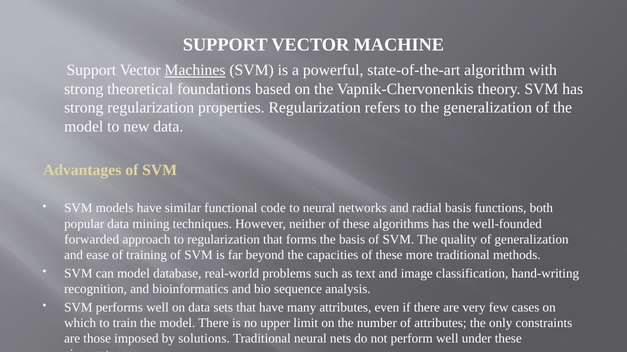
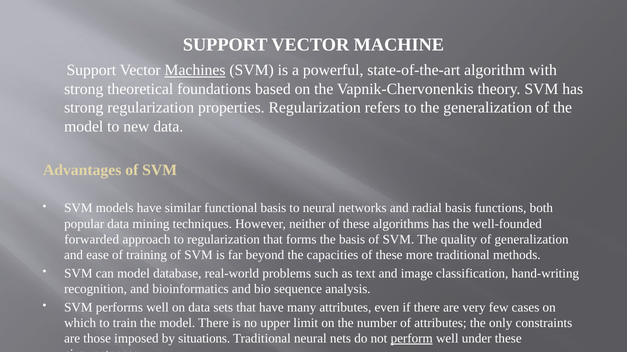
functional code: code -> basis
solutions: solutions -> situations
perform underline: none -> present
